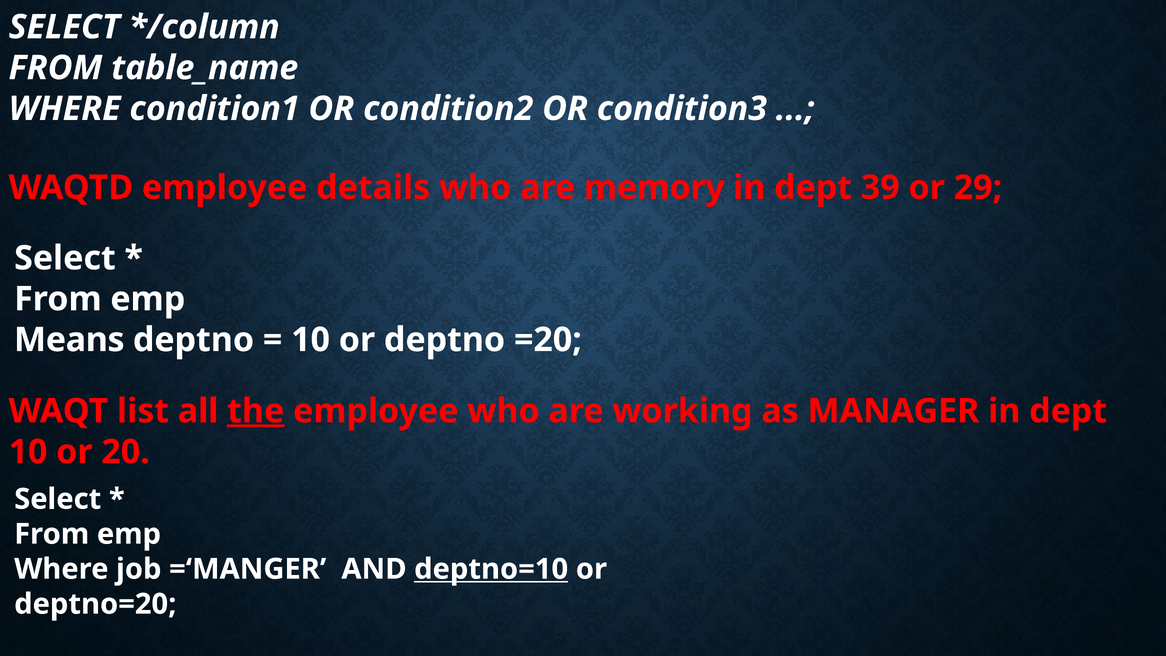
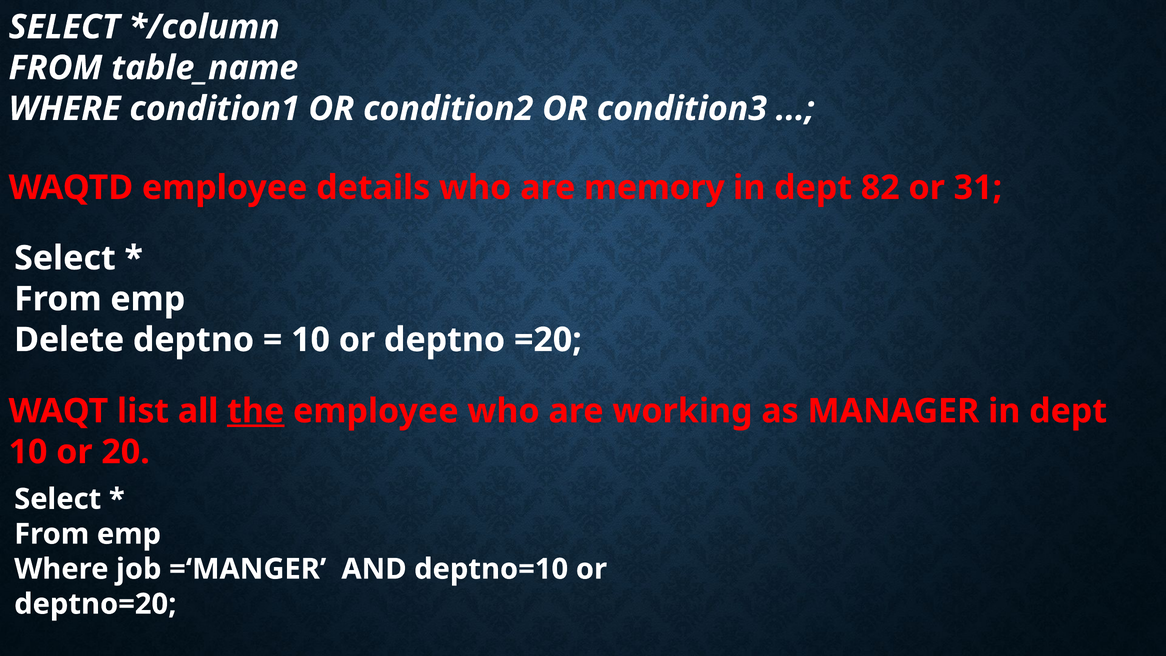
39: 39 -> 82
29: 29 -> 31
Means: Means -> Delete
deptno=10 underline: present -> none
